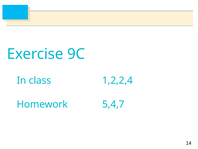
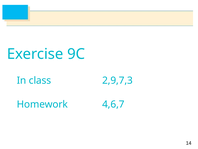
1,2,2,4: 1,2,2,4 -> 2,9,7,3
5,4,7: 5,4,7 -> 4,6,7
